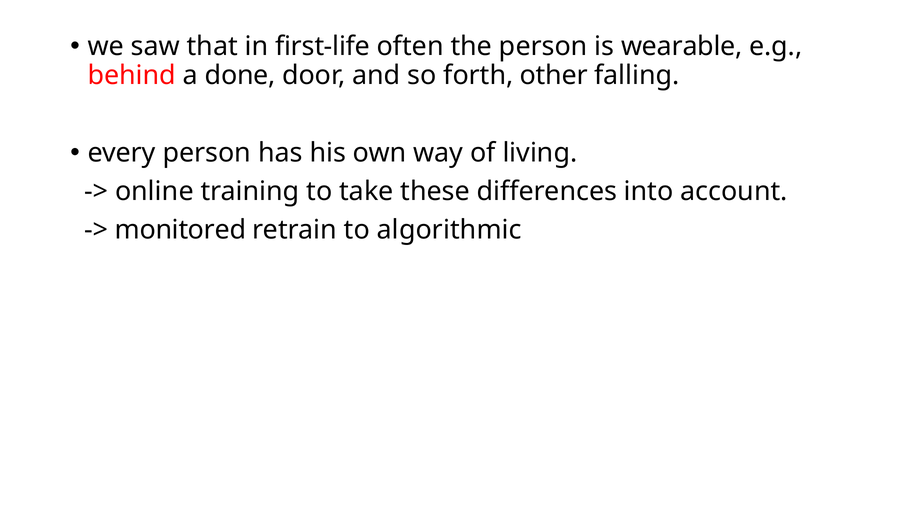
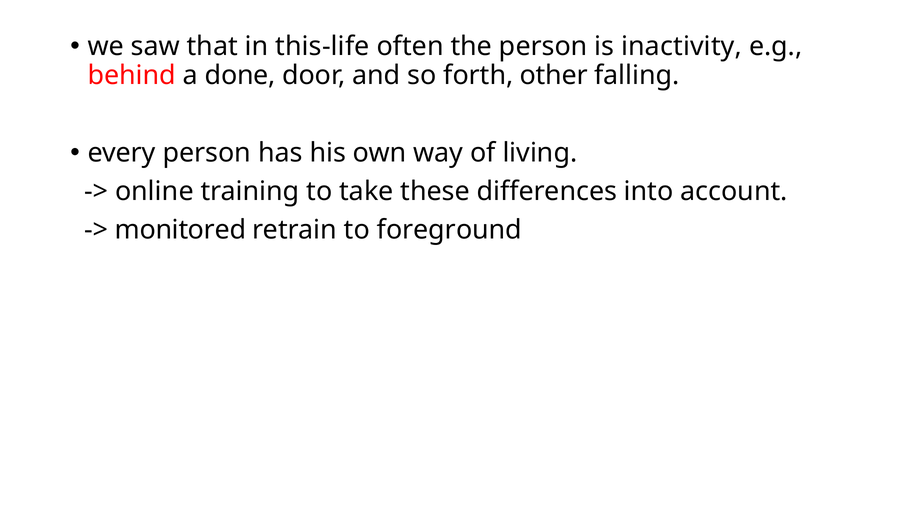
first-life: first-life -> this-life
wearable: wearable -> inactivity
algorithmic: algorithmic -> foreground
